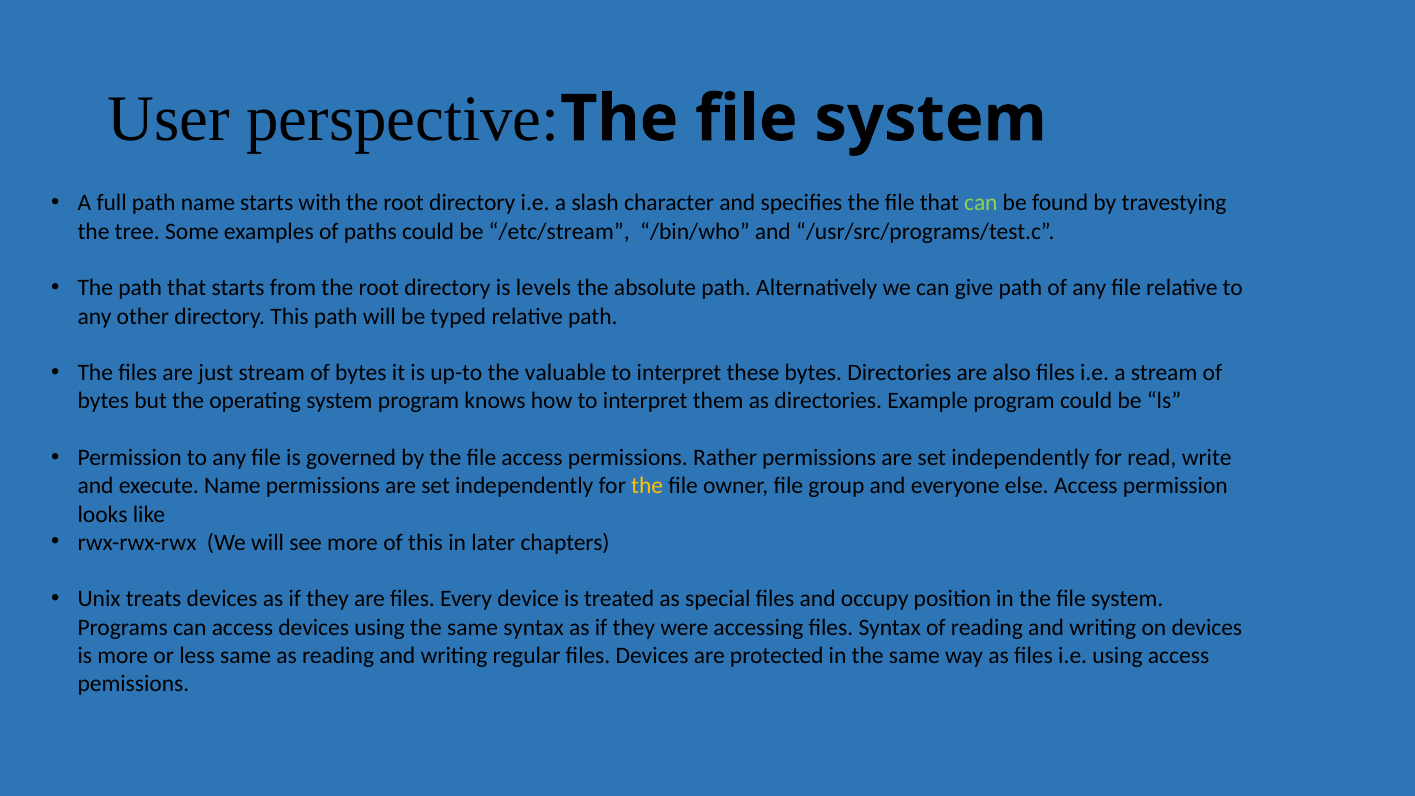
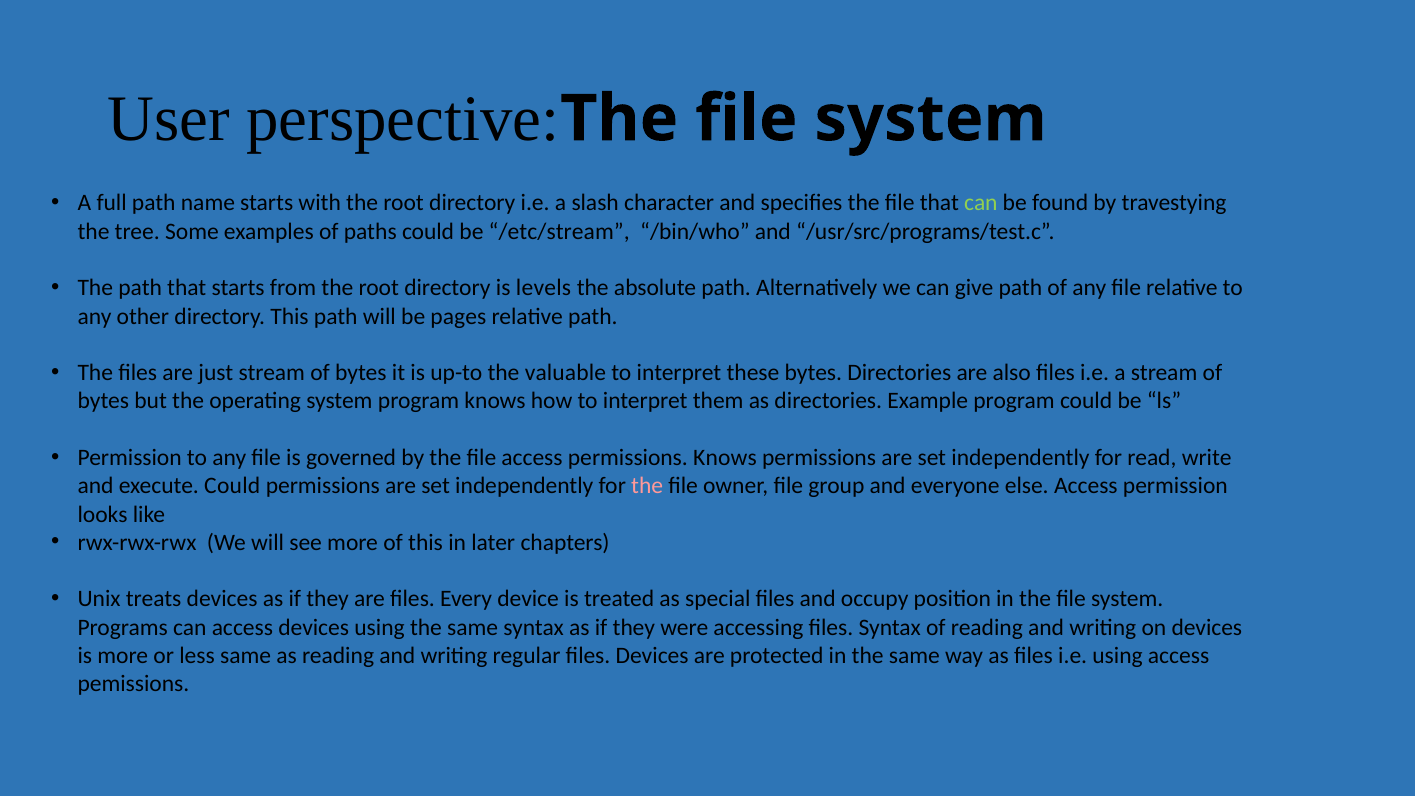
typed: typed -> pages
permissions Rather: Rather -> Knows
execute Name: Name -> Could
the at (647, 486) colour: yellow -> pink
